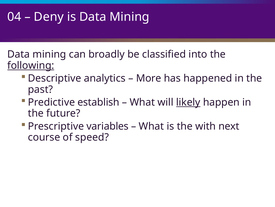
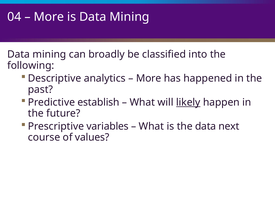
Deny at (49, 17): Deny -> More
following underline: present -> none
the with: with -> data
speed: speed -> values
